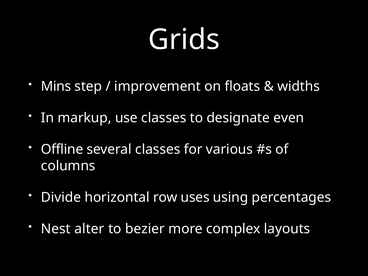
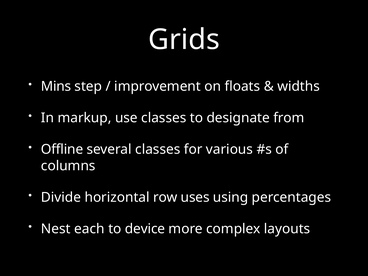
even: even -> from
alter: alter -> each
bezier: bezier -> device
